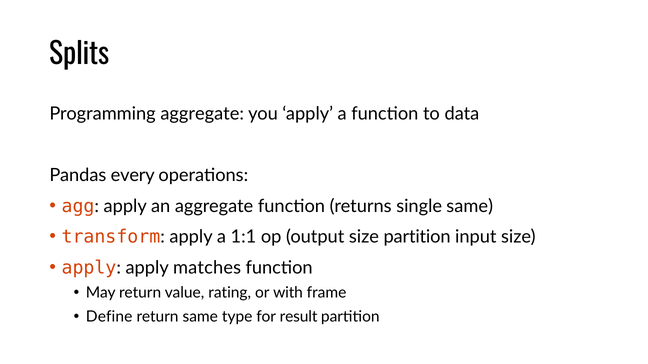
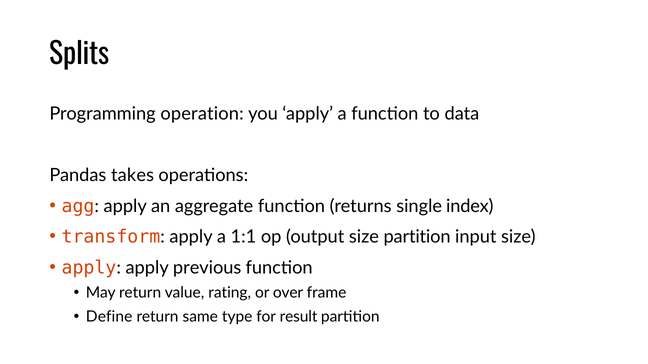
Programming aggregate: aggregate -> operation
every: every -> takes
single same: same -> index
matches: matches -> previous
with: with -> over
